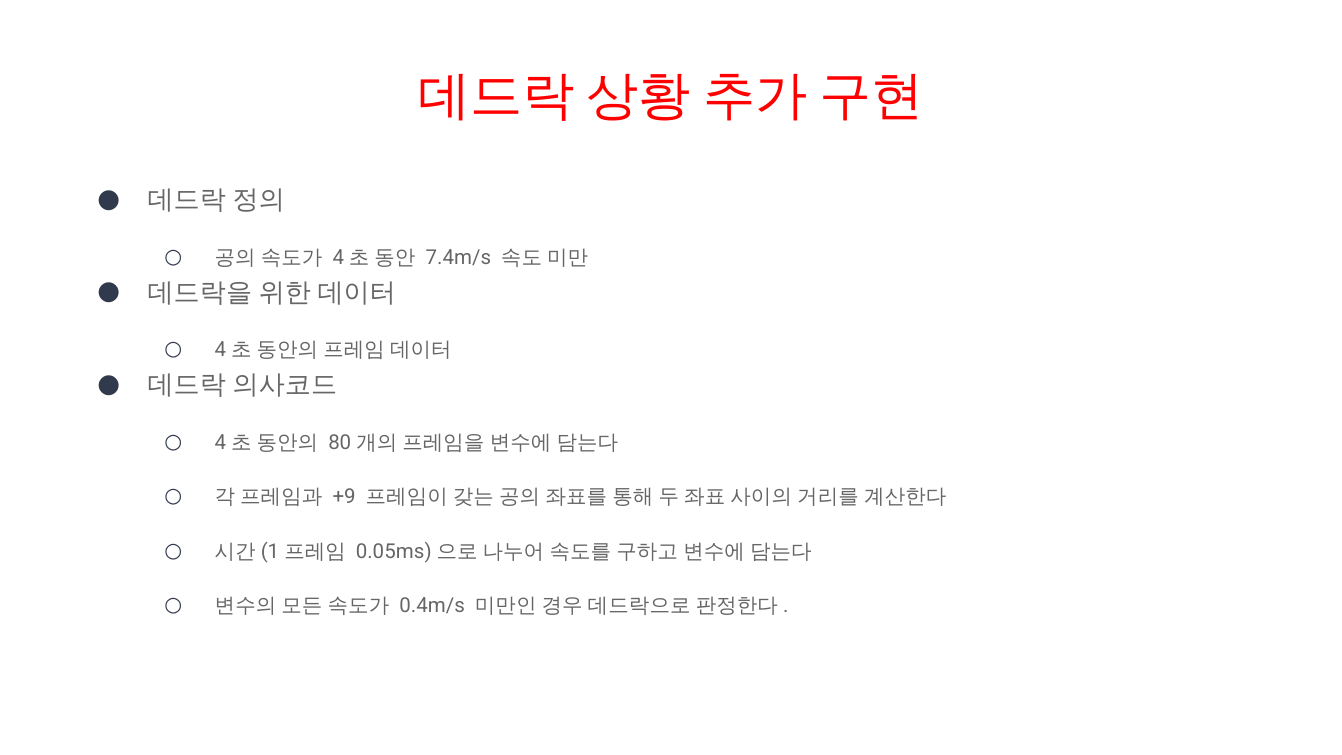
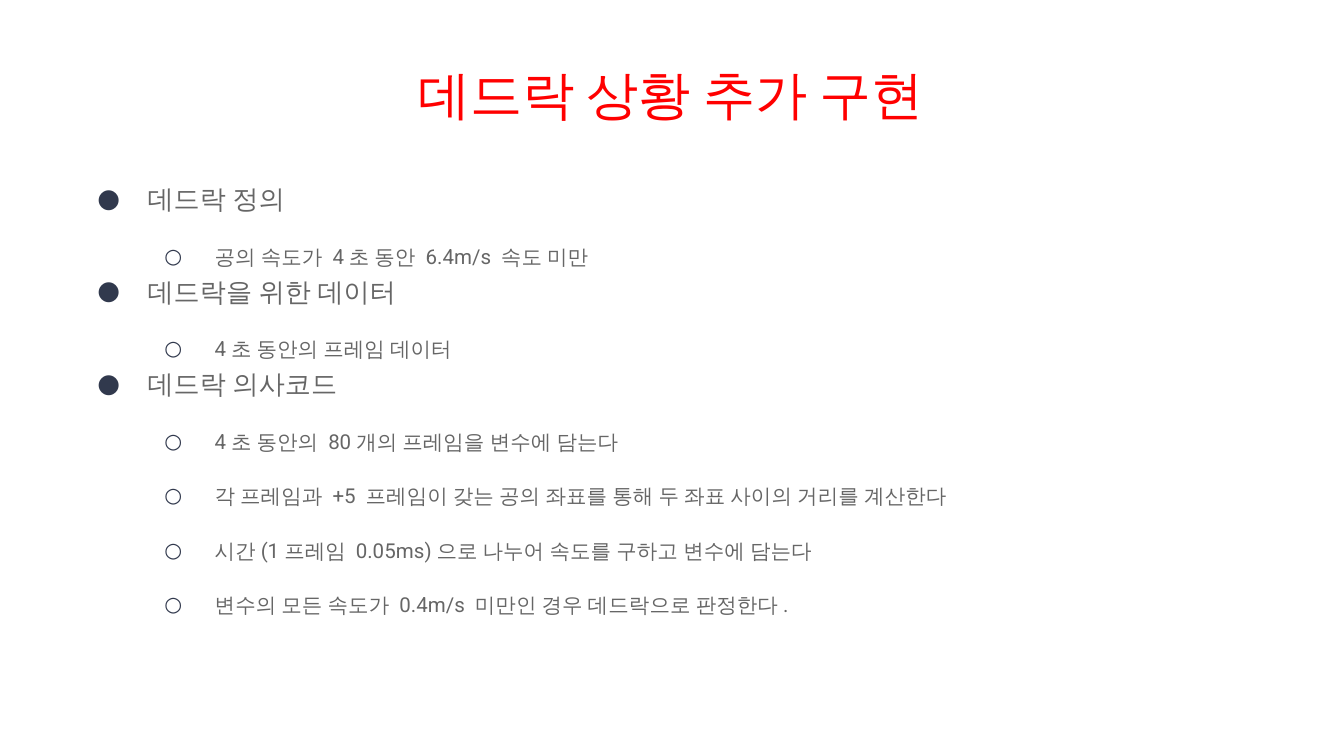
7.4m/s: 7.4m/s -> 6.4m/s
+9: +9 -> +5
